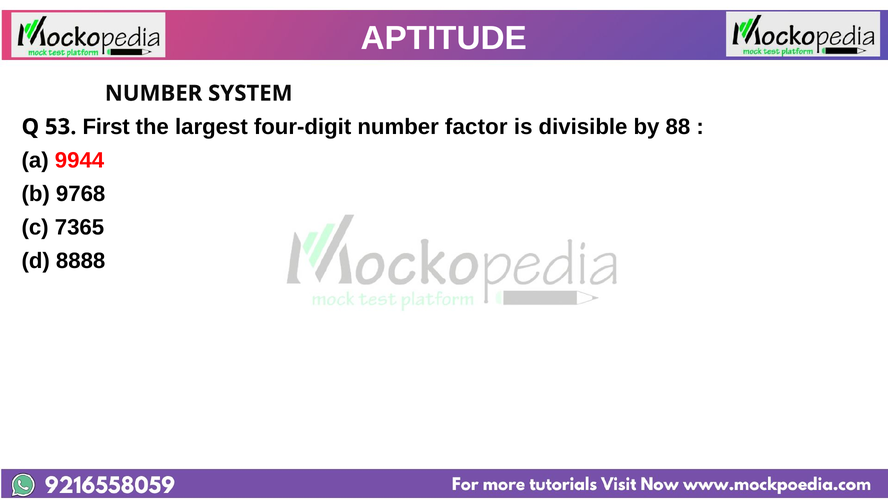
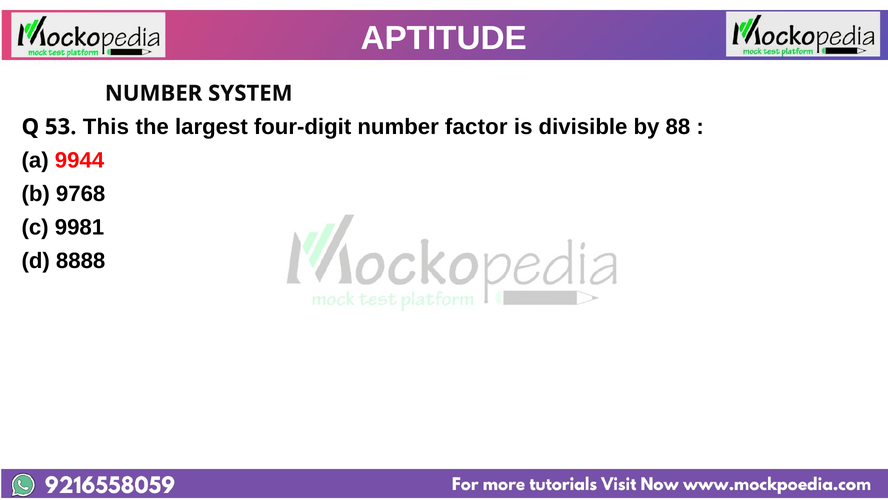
First: First -> This
7365: 7365 -> 9981
